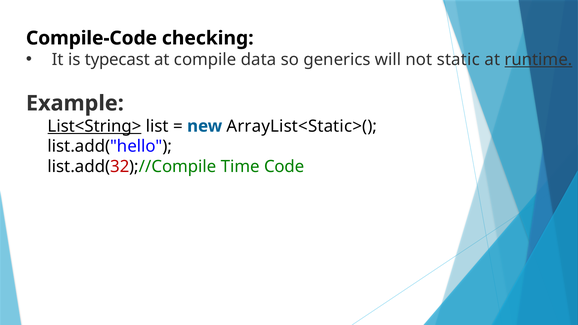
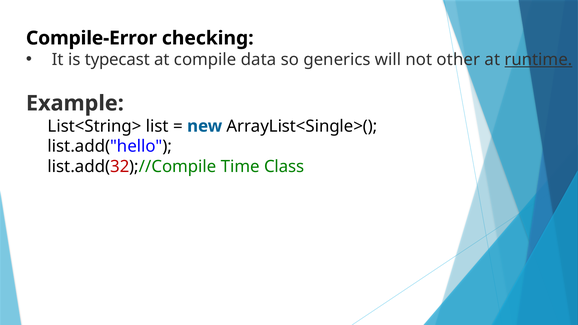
Compile-Code: Compile-Code -> Compile-Error
static: static -> other
List<String> underline: present -> none
ArrayList<Static>(: ArrayList<Static>( -> ArrayList<Single>(
Code: Code -> Class
